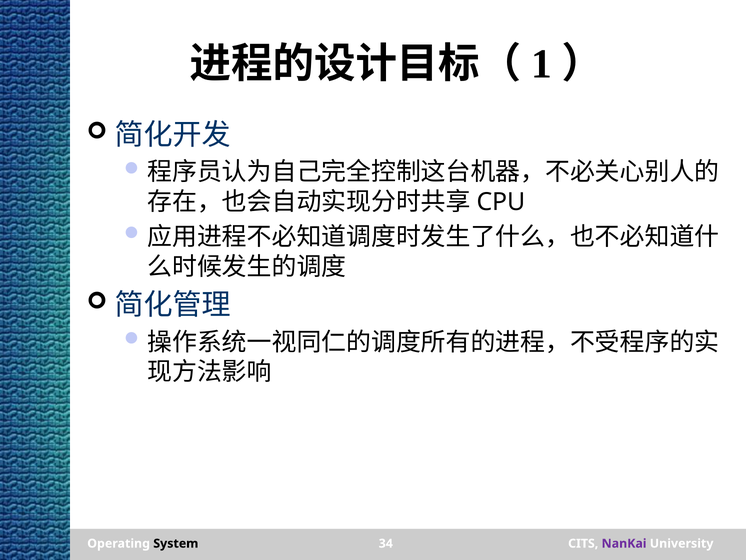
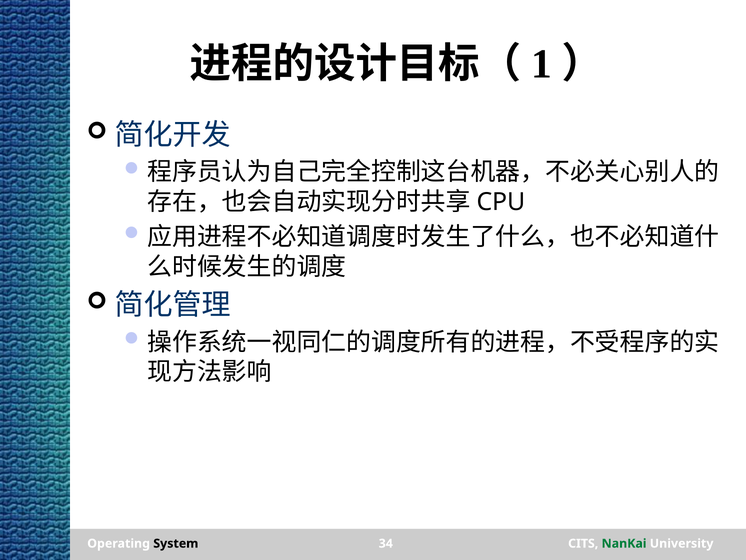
NanKai colour: purple -> green
